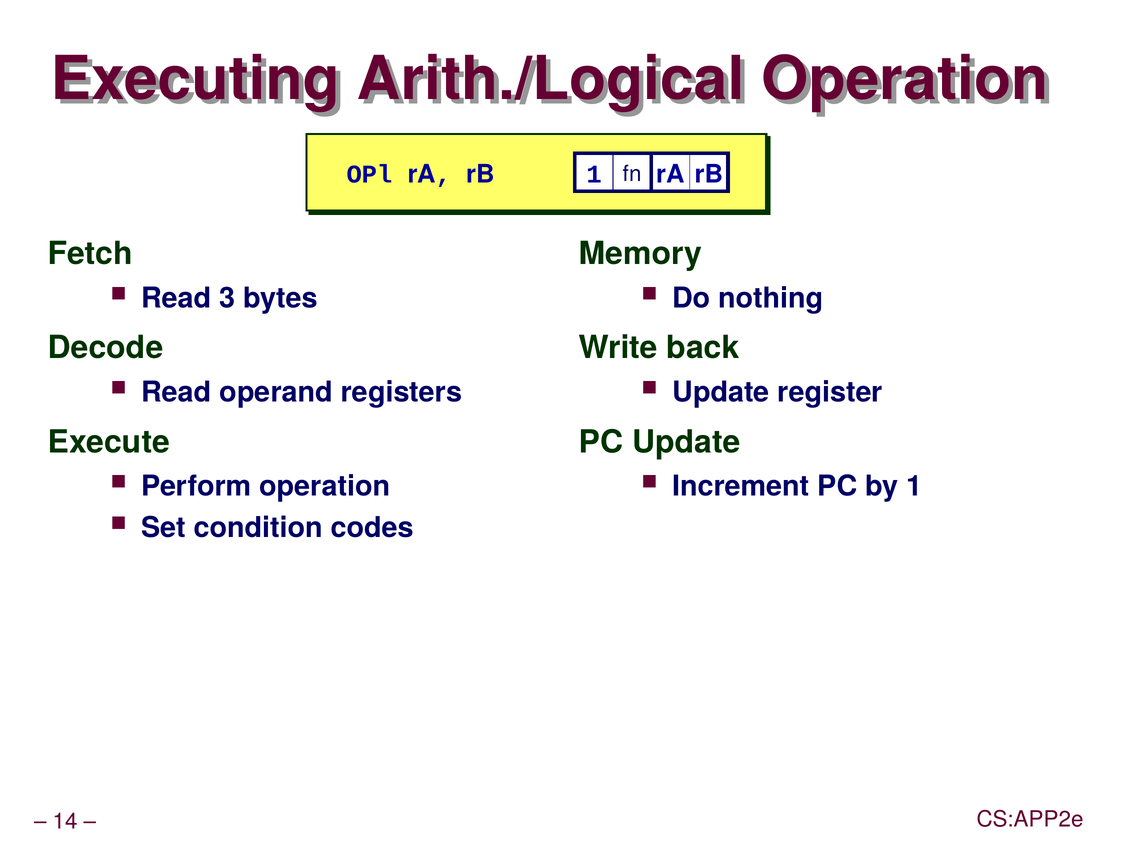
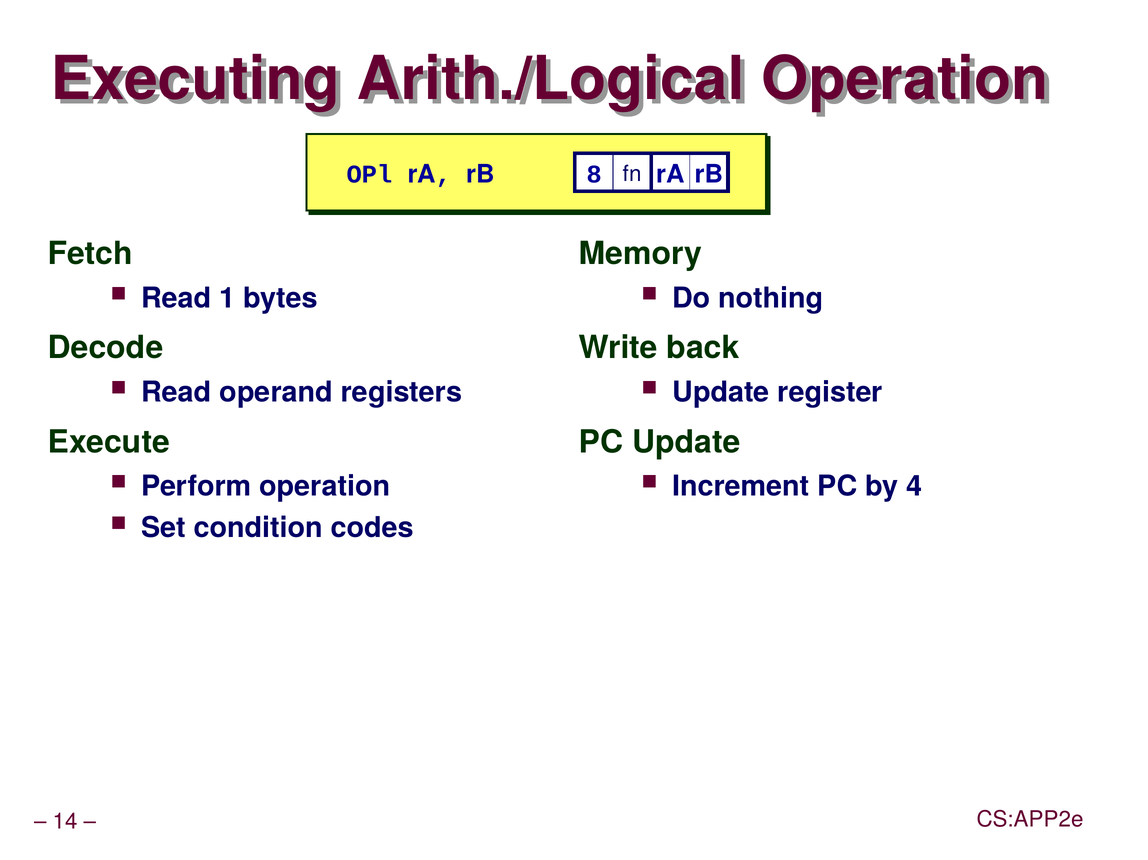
rB 1: 1 -> 8
3: 3 -> 1
by 1: 1 -> 4
